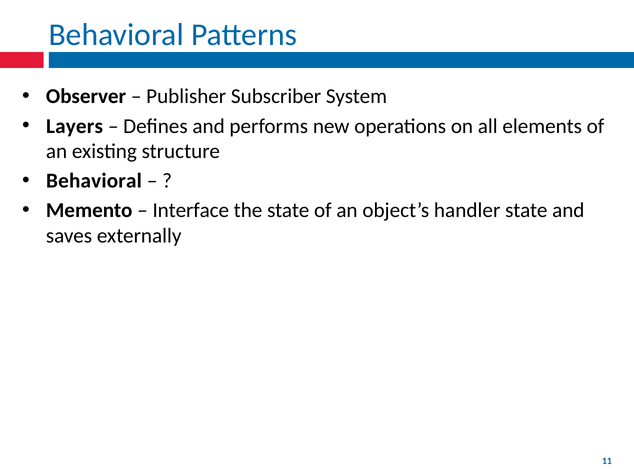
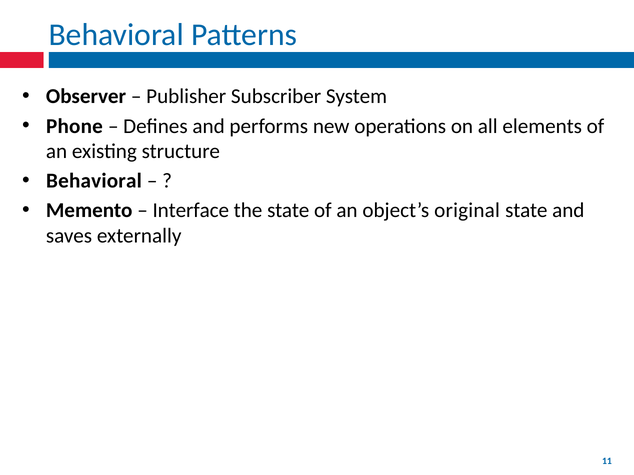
Layers: Layers -> Phone
handler: handler -> original
